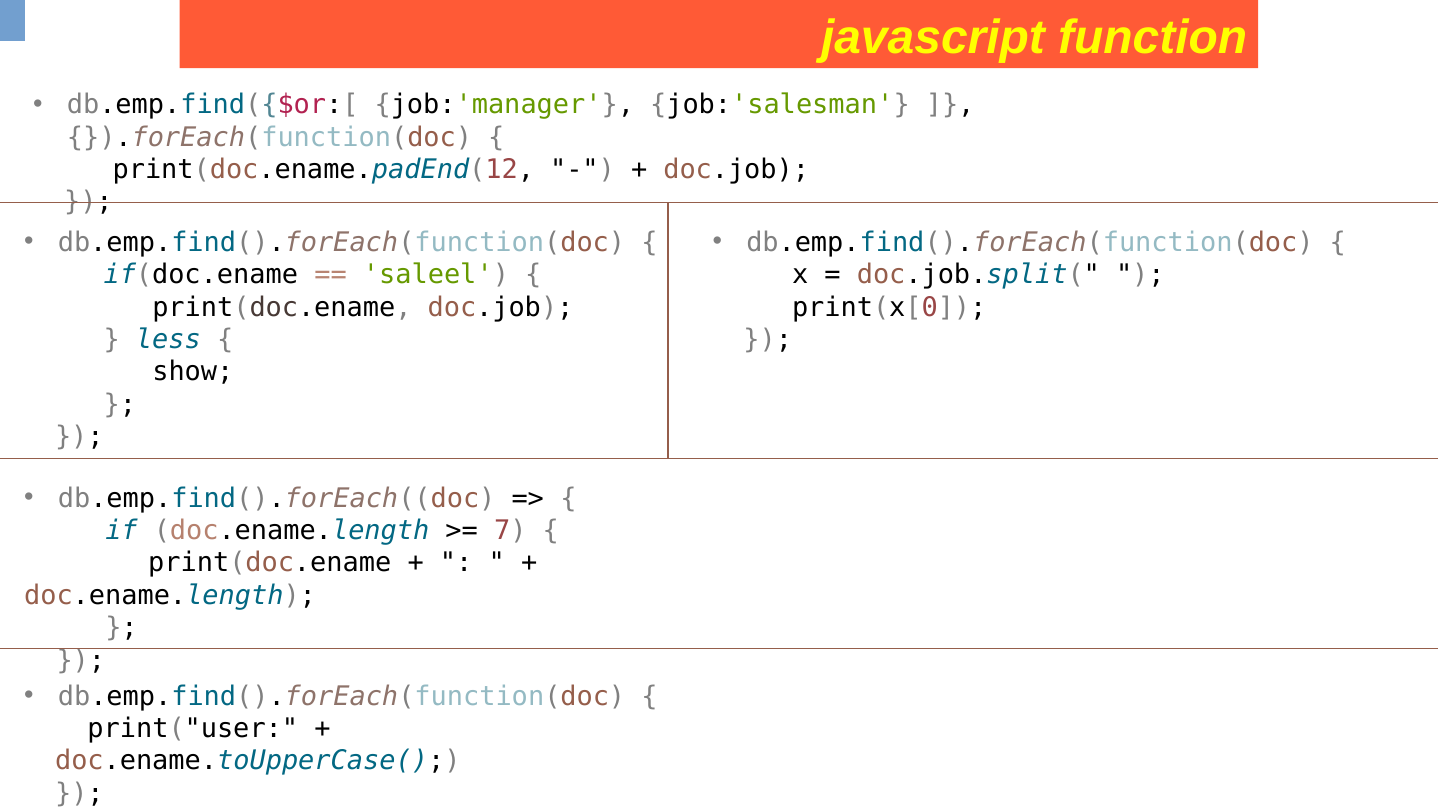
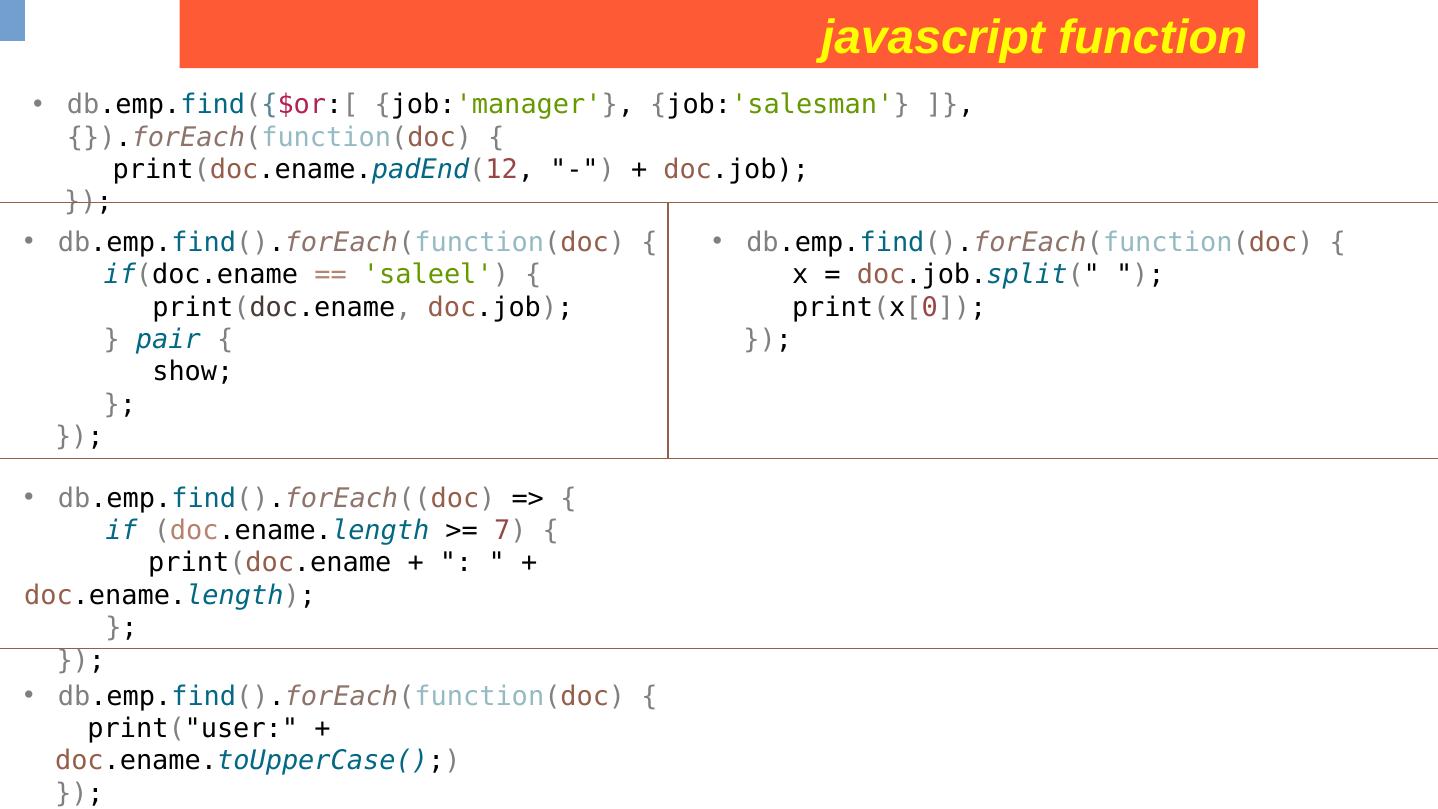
less: less -> pair
